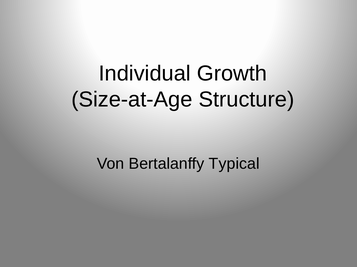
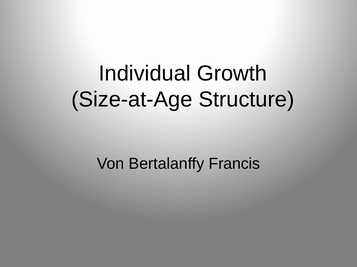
Typical: Typical -> Francis
